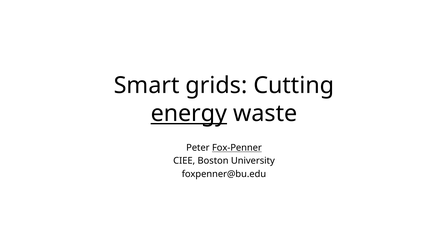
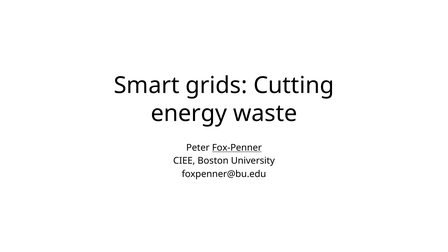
energy underline: present -> none
